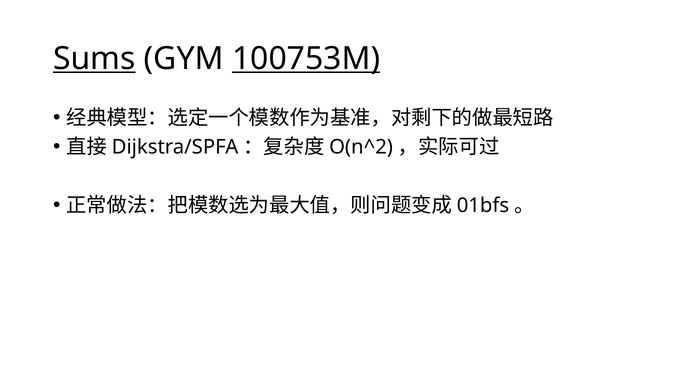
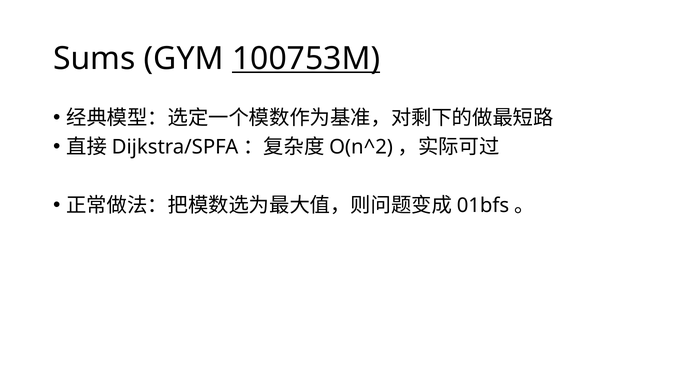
Sums underline: present -> none
